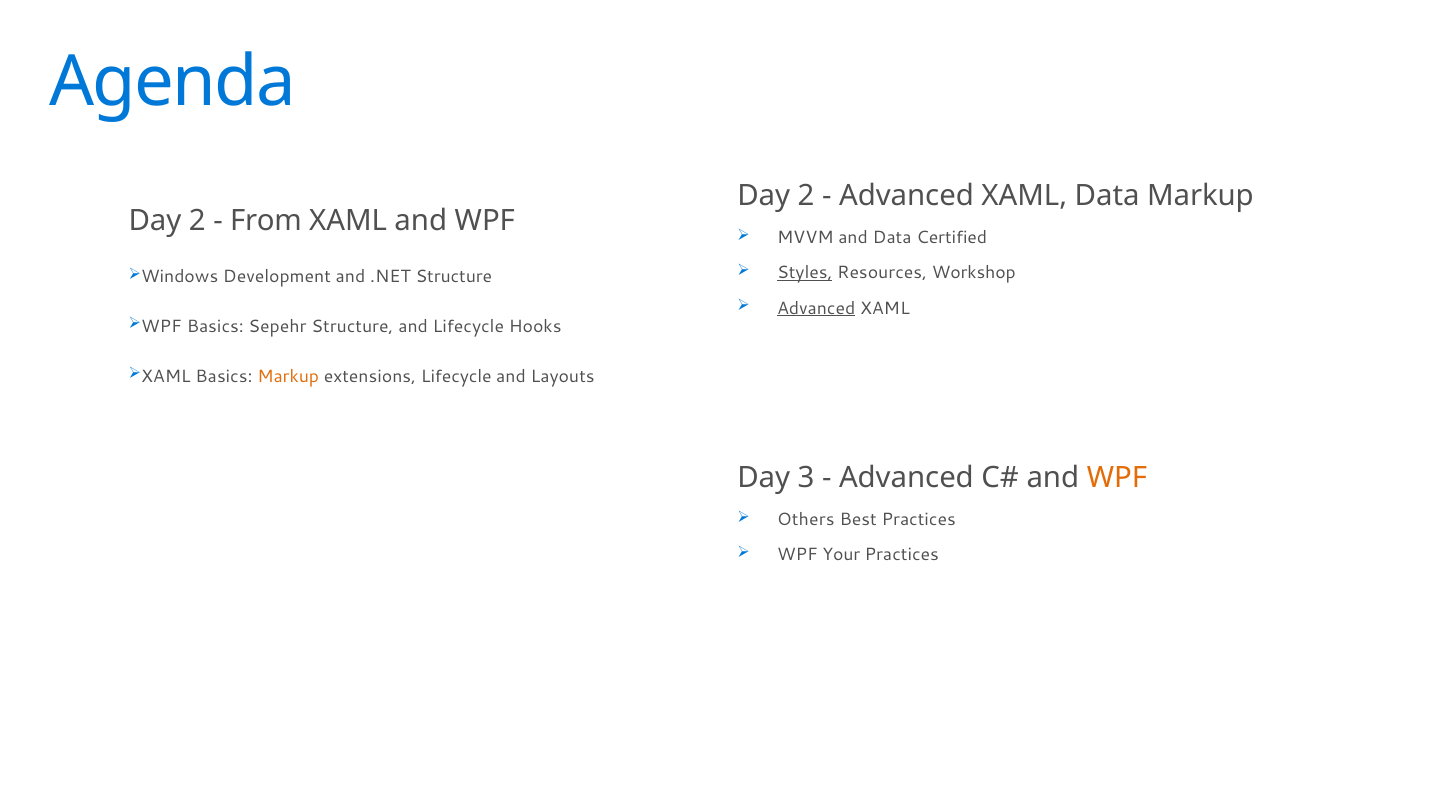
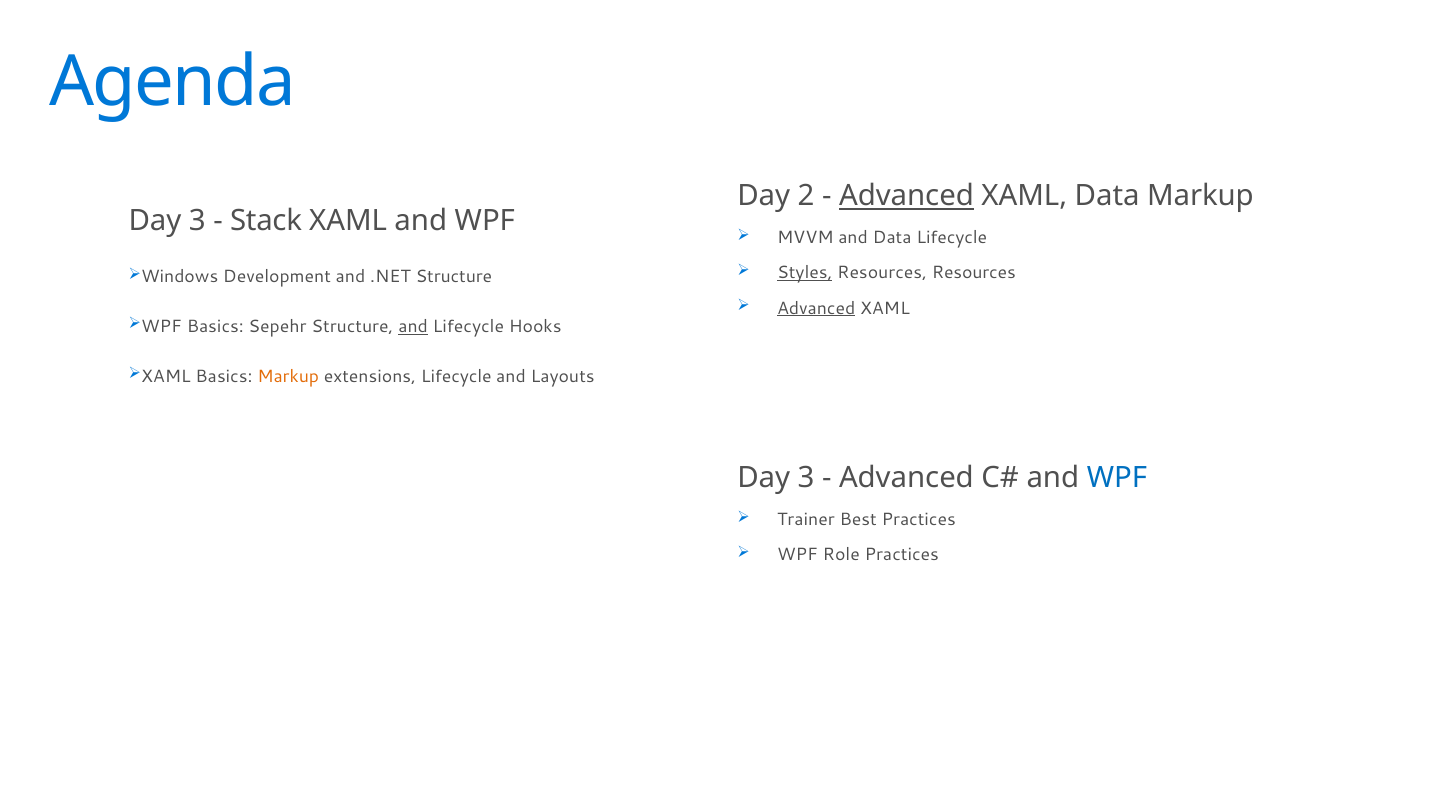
Advanced at (906, 196) underline: none -> present
2 at (197, 221): 2 -> 3
From: From -> Stack
Data Certified: Certified -> Lifecycle
Resources Workshop: Workshop -> Resources
and at (413, 326) underline: none -> present
WPF at (1117, 478) colour: orange -> blue
Others: Others -> Trainer
Your: Your -> Role
